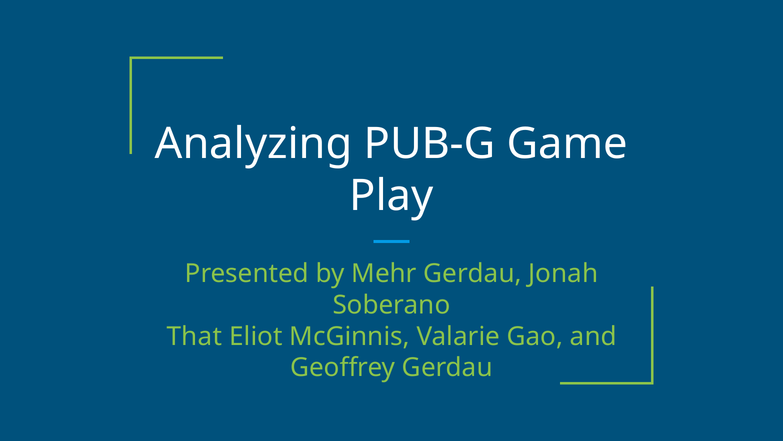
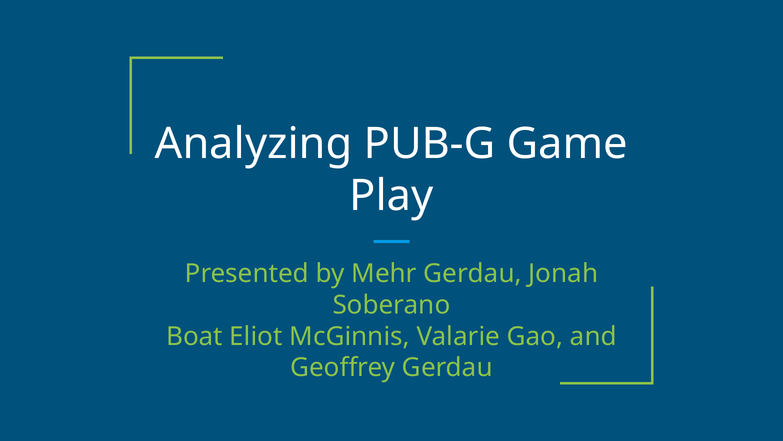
That: That -> Boat
